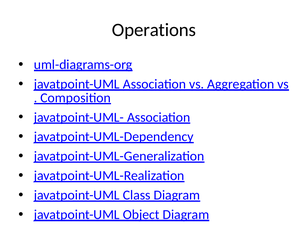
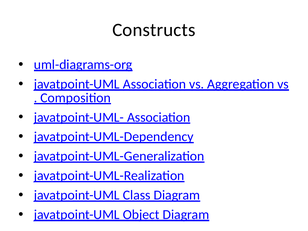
Operations: Operations -> Constructs
